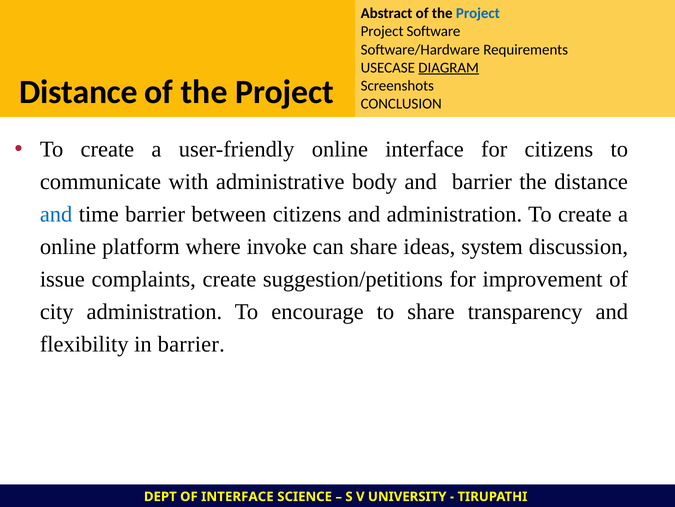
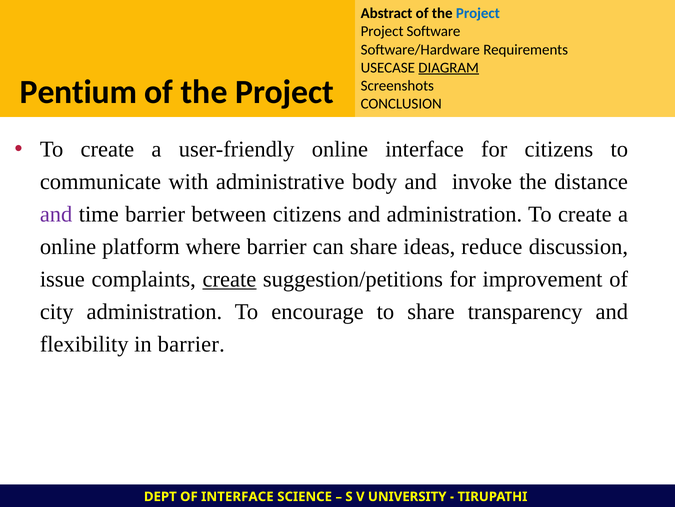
Distance at (78, 92): Distance -> Pentium
and barrier: barrier -> invoke
and at (56, 214) colour: blue -> purple
where invoke: invoke -> barrier
system: system -> reduce
create at (229, 279) underline: none -> present
